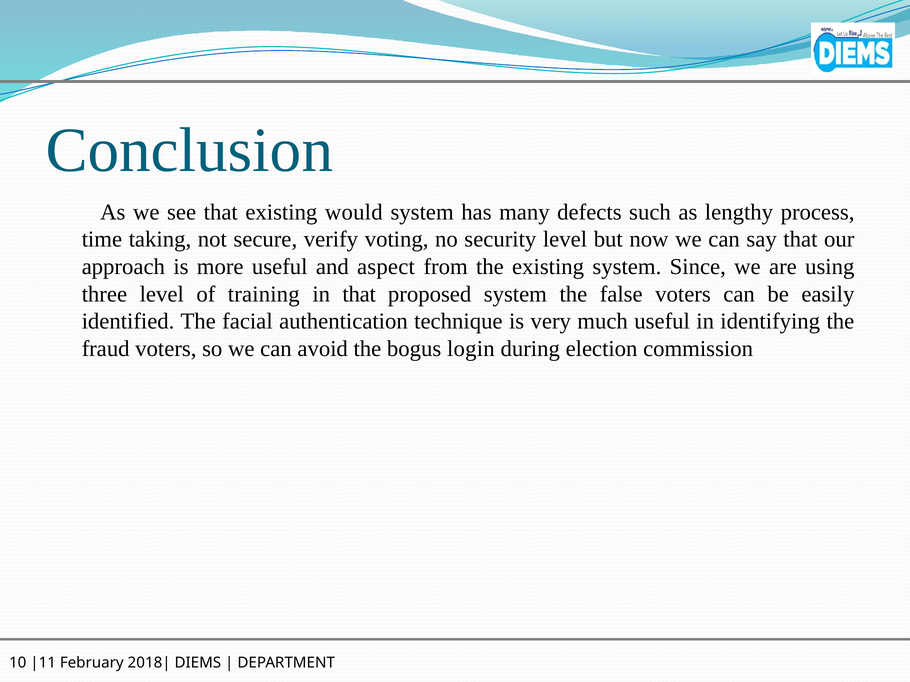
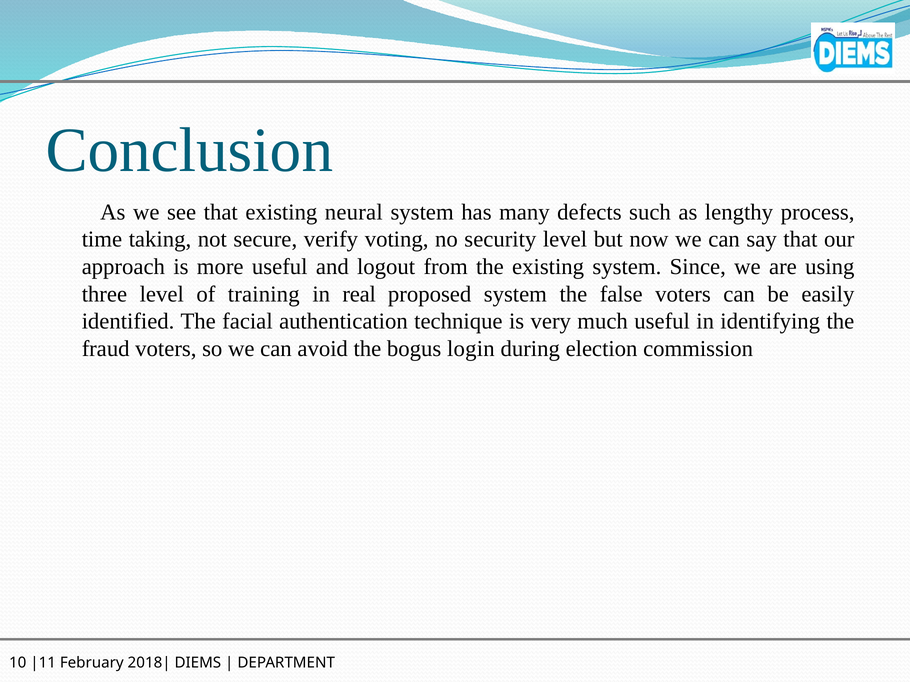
would: would -> neural
aspect: aspect -> logout
in that: that -> real
